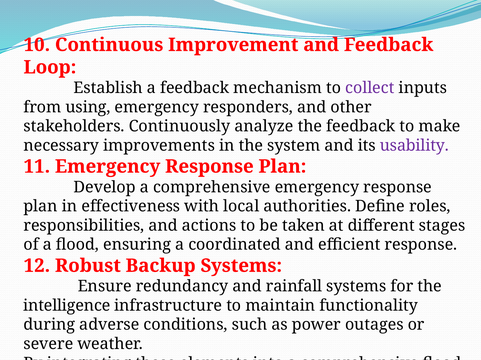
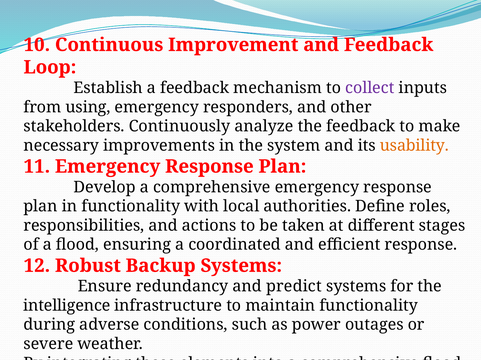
usability colour: purple -> orange
in effectiveness: effectiveness -> functionality
rainfall: rainfall -> predict
